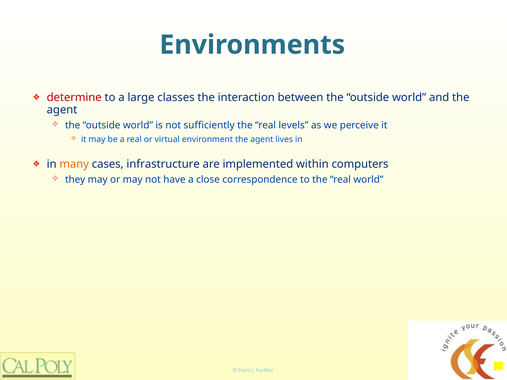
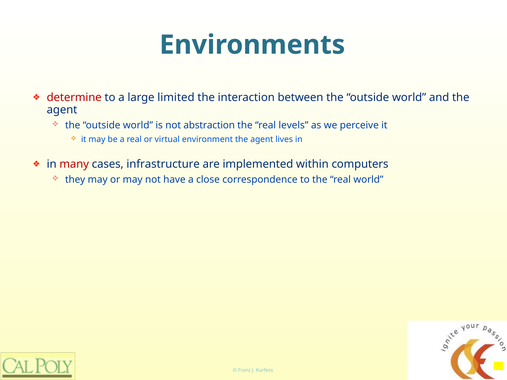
classes: classes -> limited
sufficiently: sufficiently -> abstraction
many colour: orange -> red
